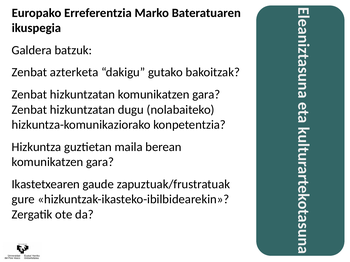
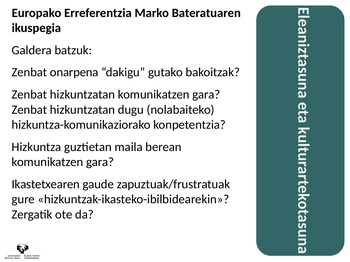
azterketa: azterketa -> onarpena
